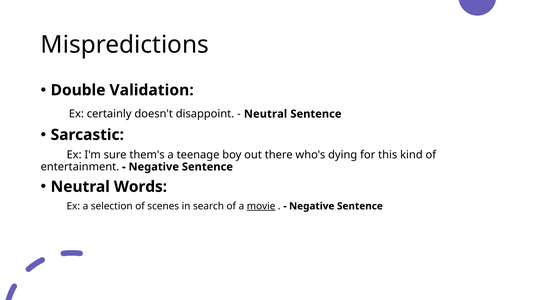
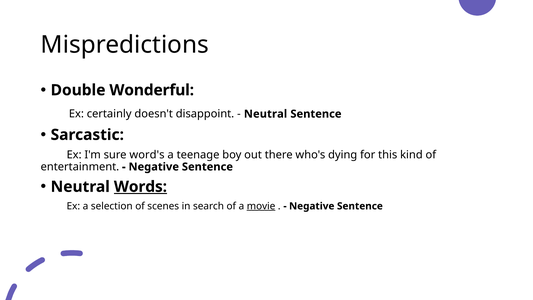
Validation: Validation -> Wonderful
them's: them's -> word's
Words underline: none -> present
